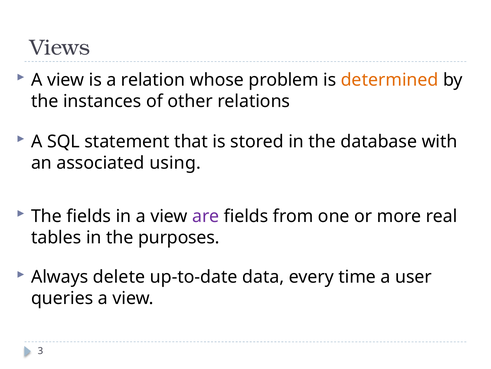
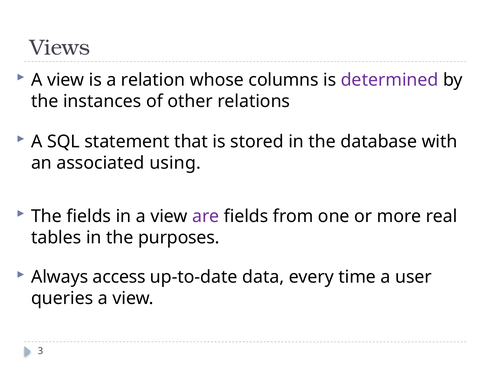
problem: problem -> columns
determined colour: orange -> purple
delete: delete -> access
